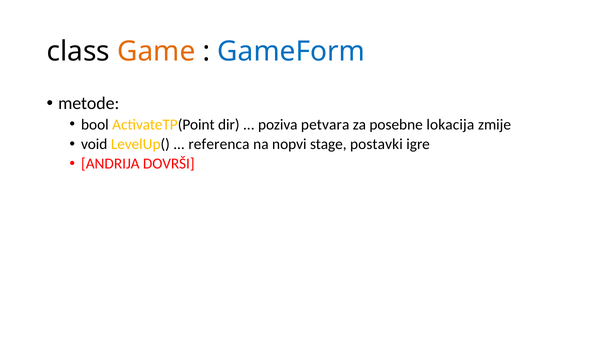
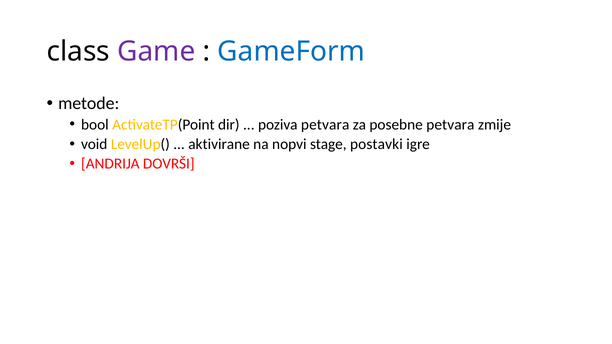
Game colour: orange -> purple
posebne lokacija: lokacija -> petvara
referenca: referenca -> aktivirane
